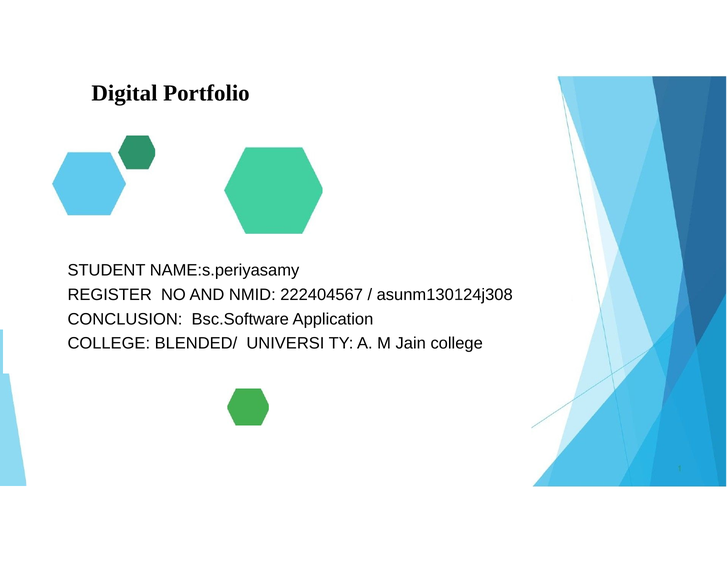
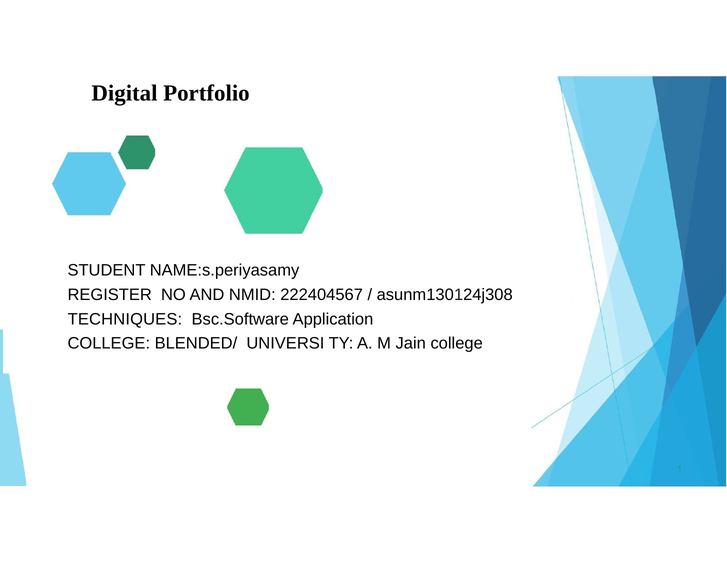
CONCLUSION: CONCLUSION -> TECHNIQUES
